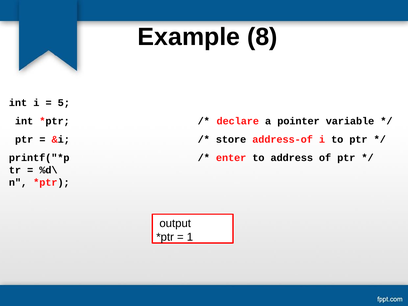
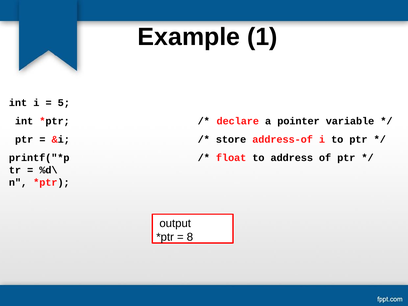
8: 8 -> 1
enter: enter -> float
1: 1 -> 8
